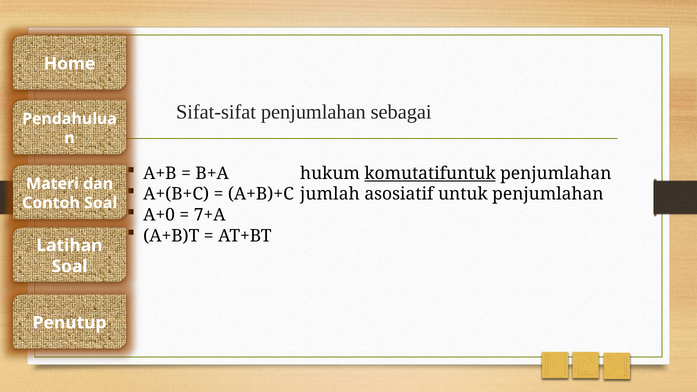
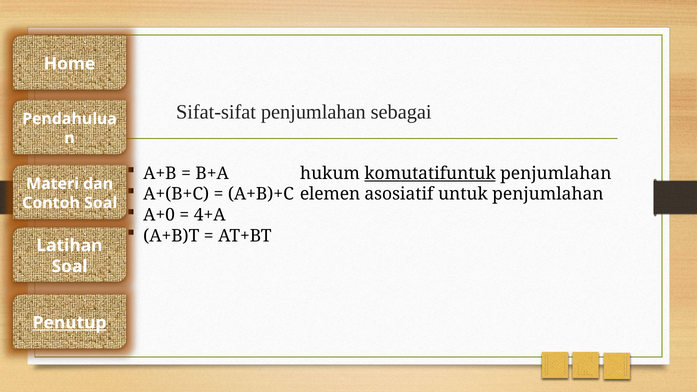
jumlah: jumlah -> elemen
7+A: 7+A -> 4+A
Penutup underline: none -> present
